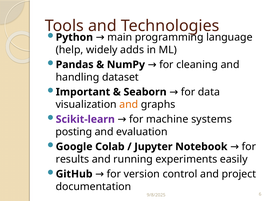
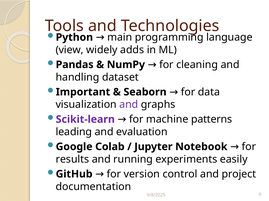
help: help -> view
and at (129, 105) colour: orange -> purple
systems: systems -> patterns
posting: posting -> leading
